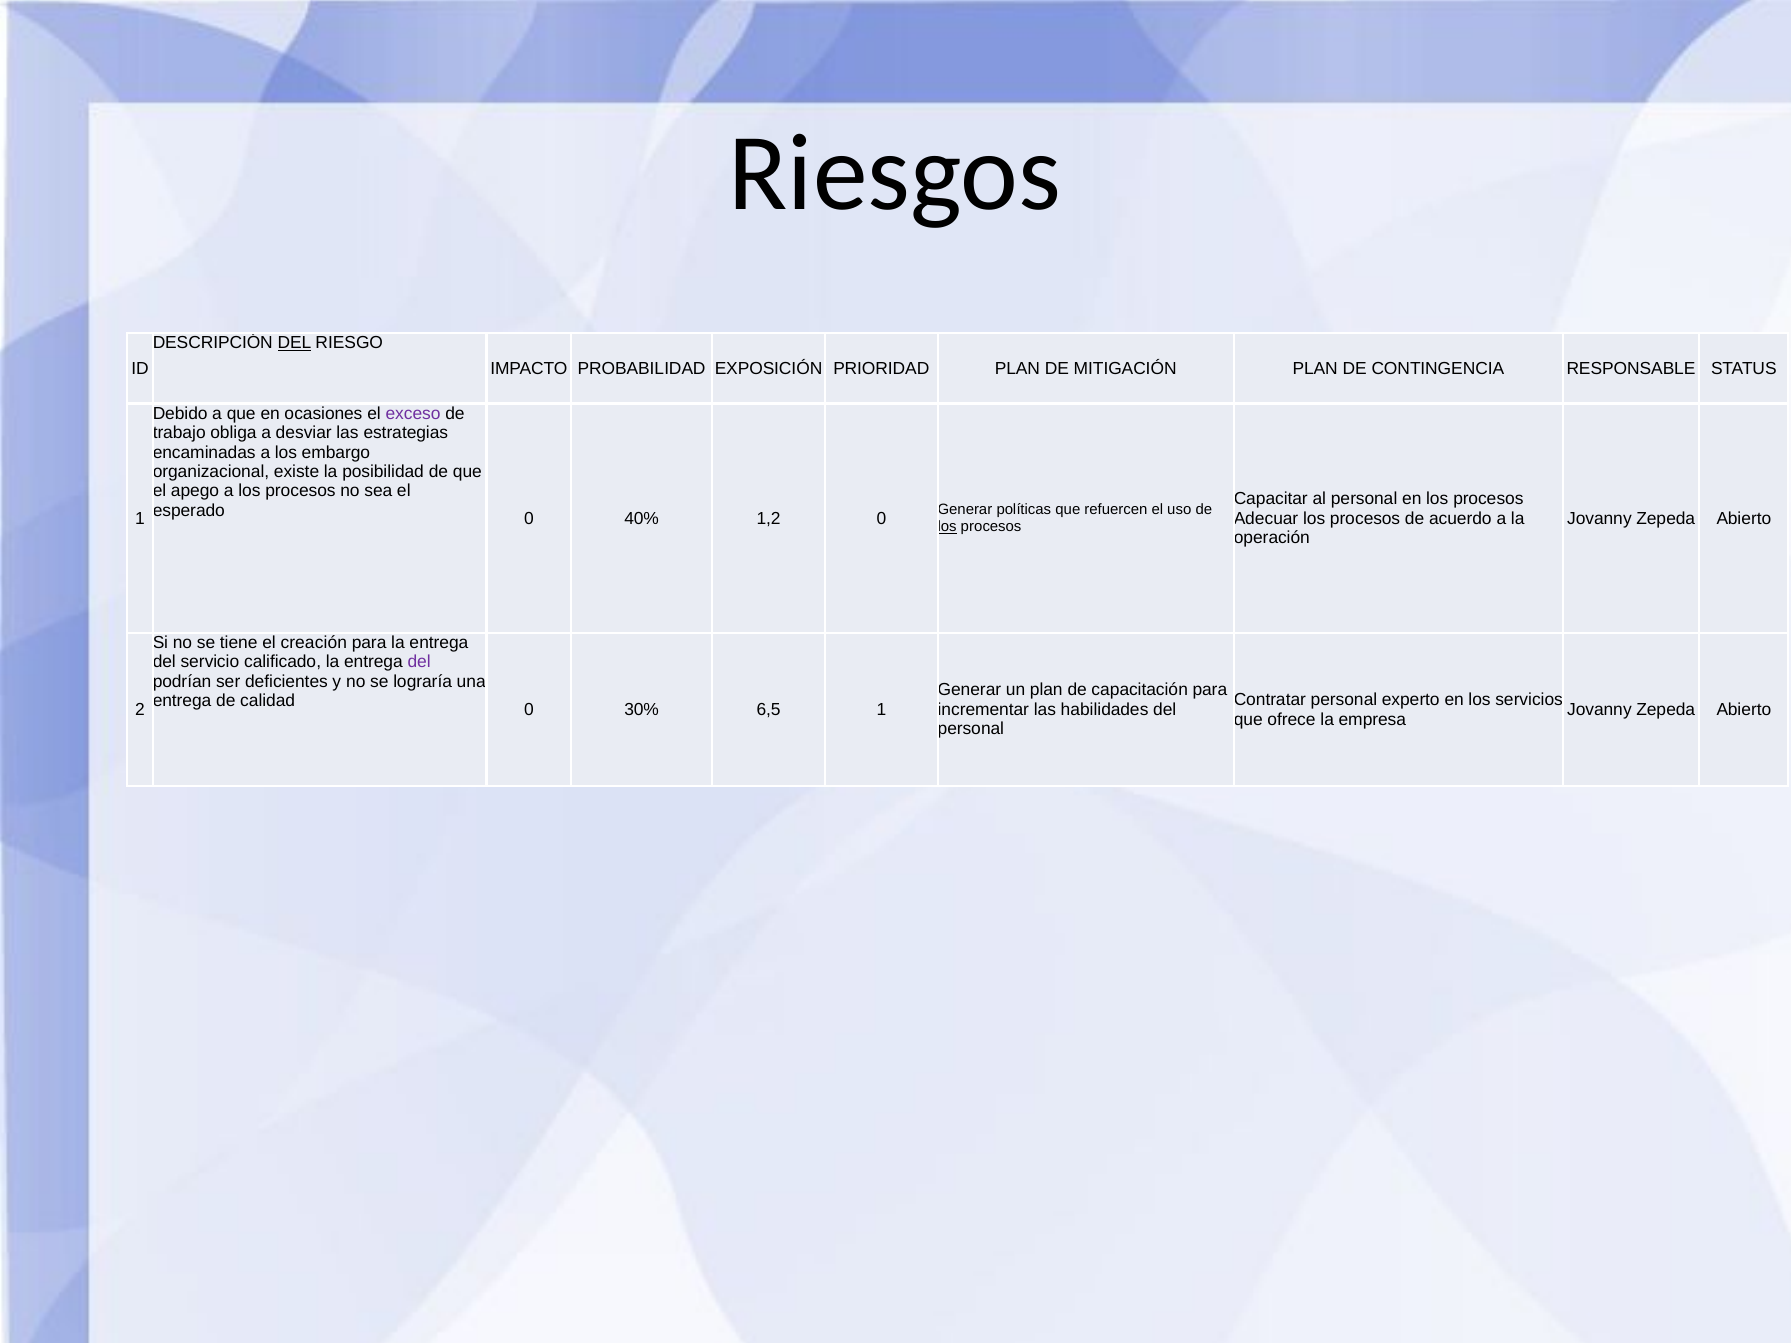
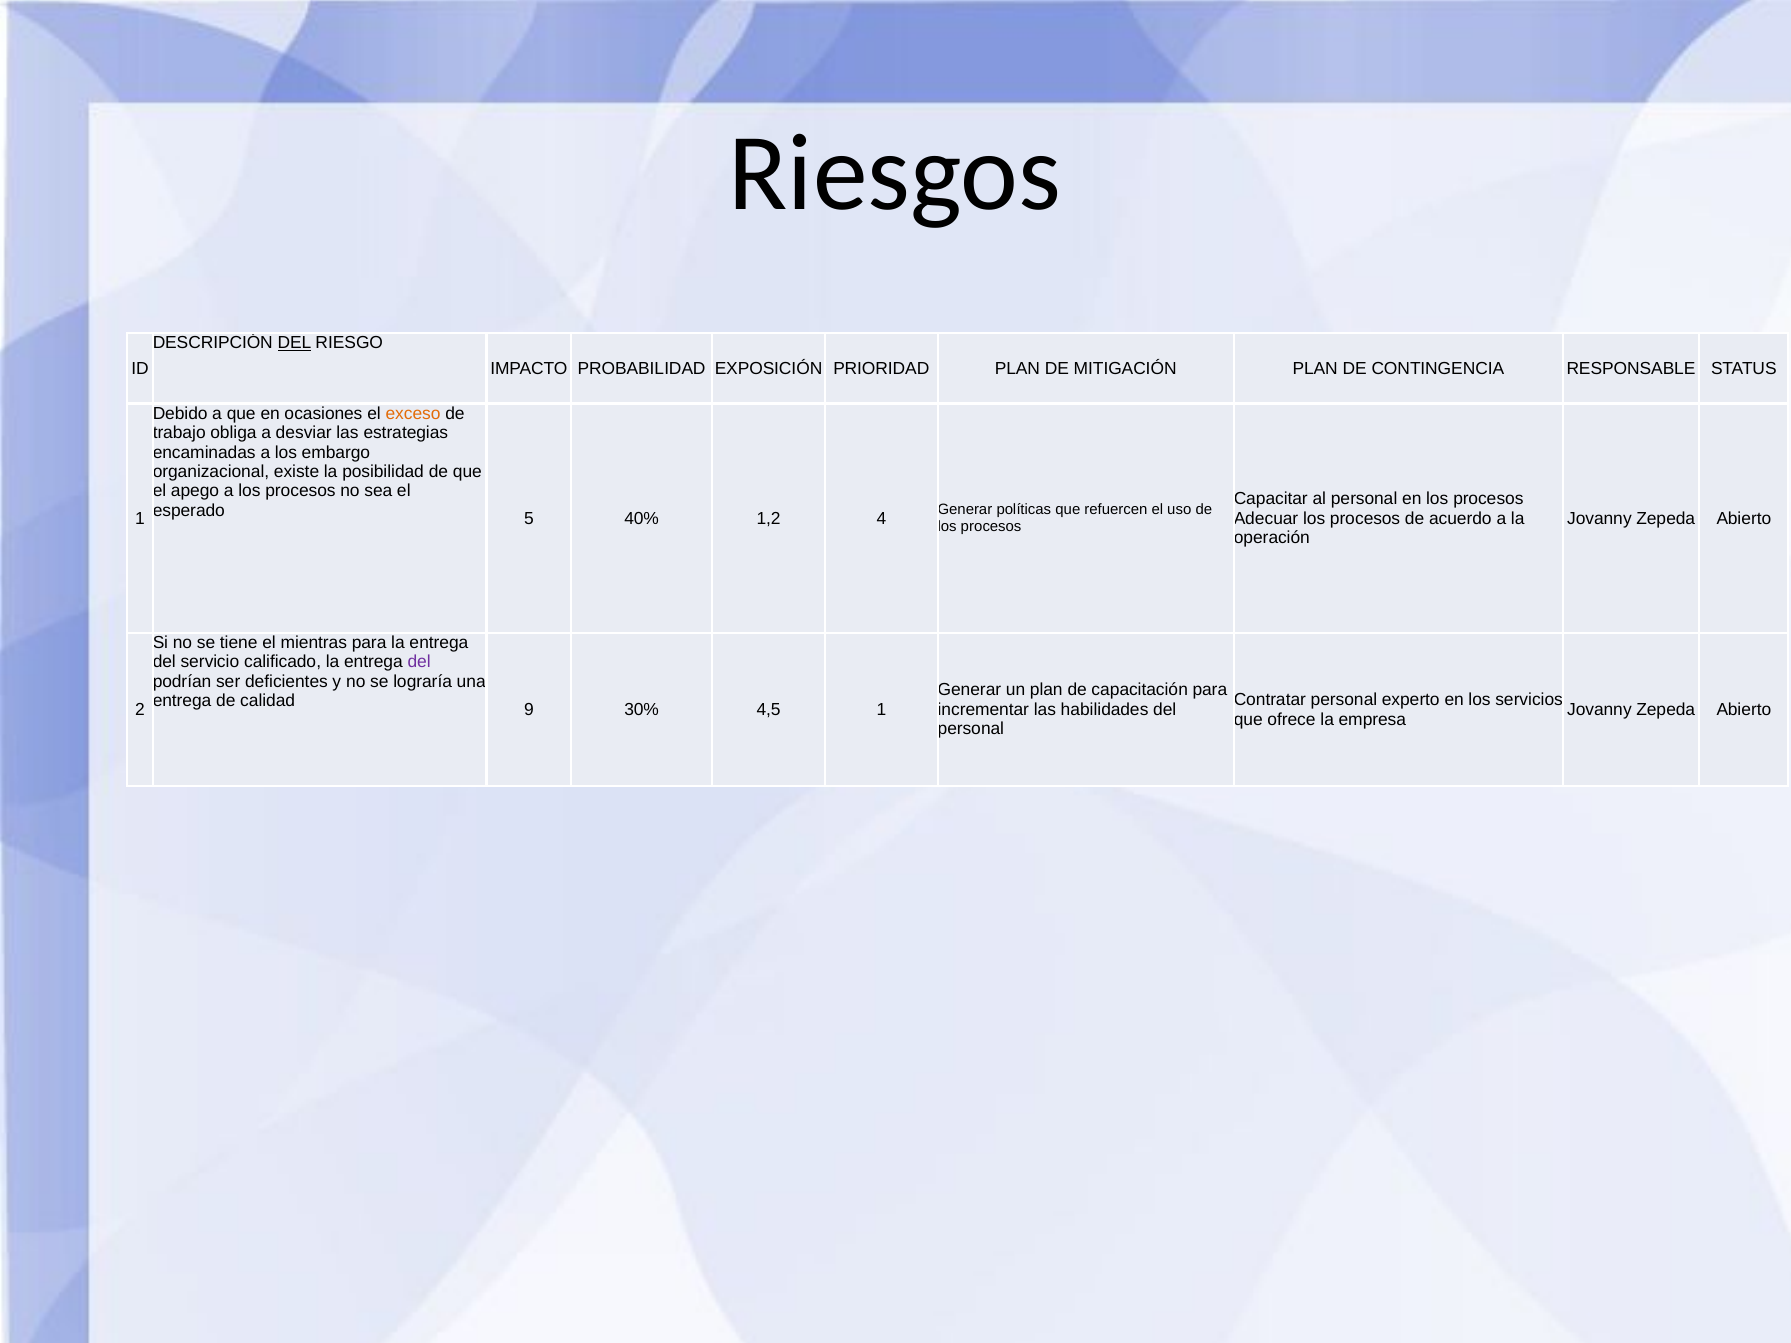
exceso colour: purple -> orange
esperado 0: 0 -> 5
1,2 0: 0 -> 4
los at (947, 527) underline: present -> none
creación: creación -> mientras
calidad 0: 0 -> 9
6,5: 6,5 -> 4,5
